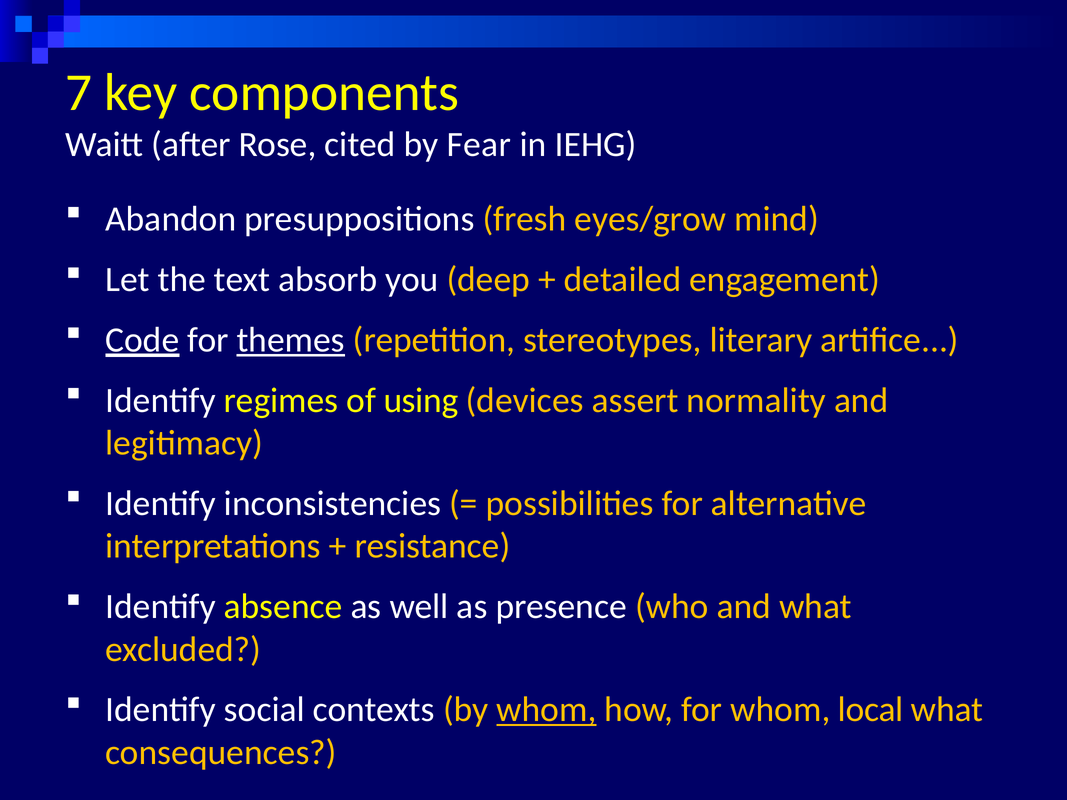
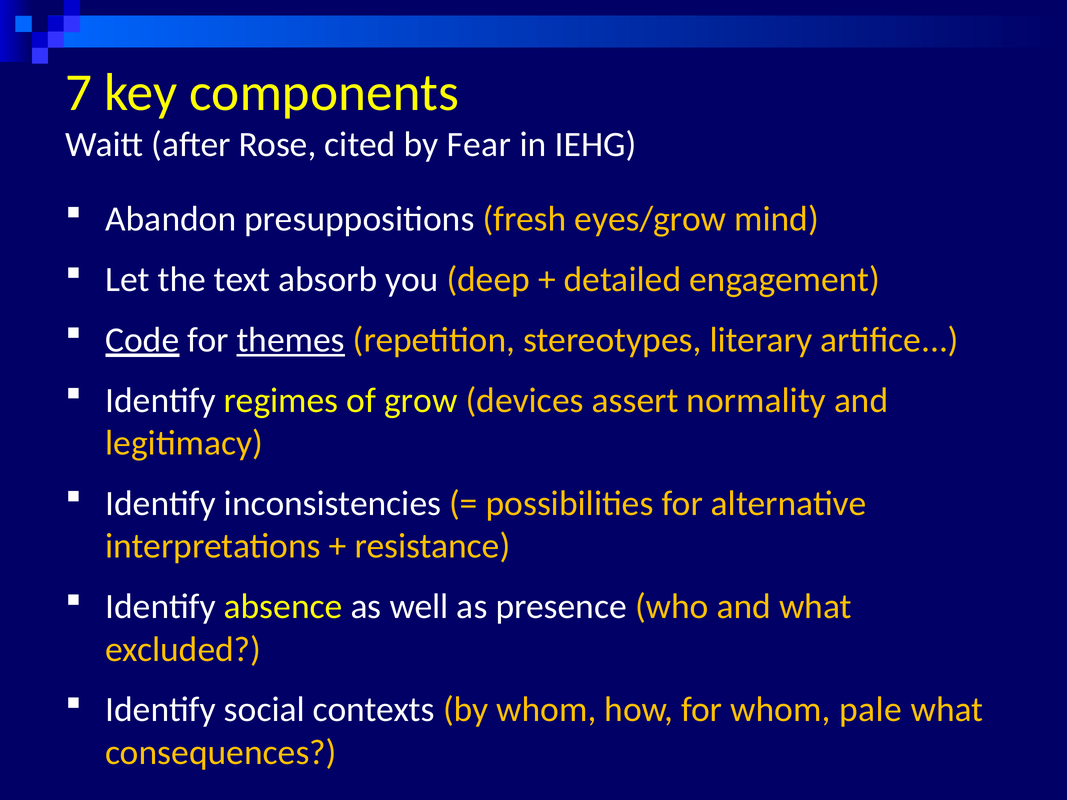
using: using -> grow
whom at (546, 710) underline: present -> none
local: local -> pale
